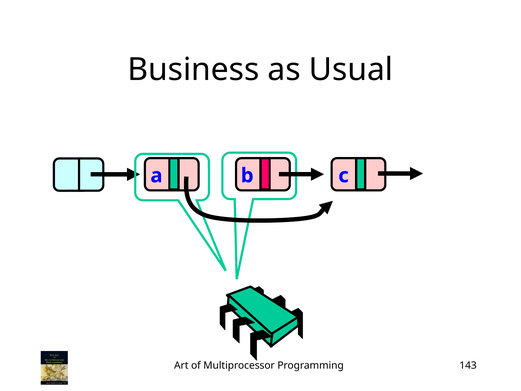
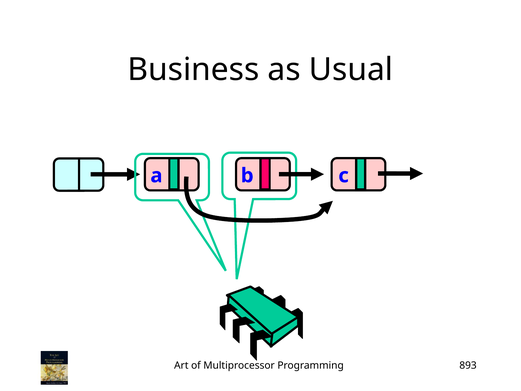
143: 143 -> 893
